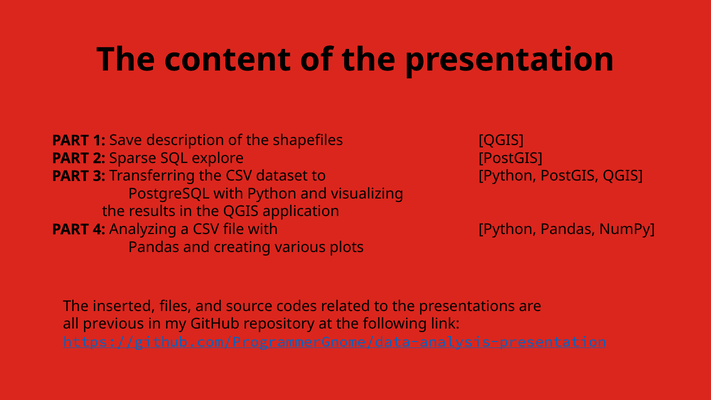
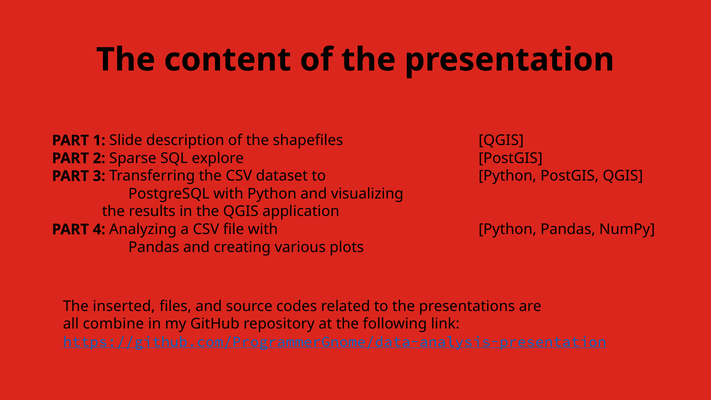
Save: Save -> Slide
previous: previous -> combine
